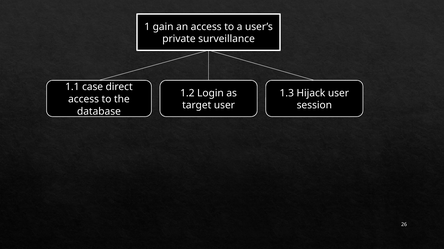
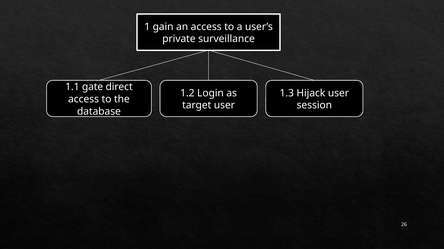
case: case -> gate
